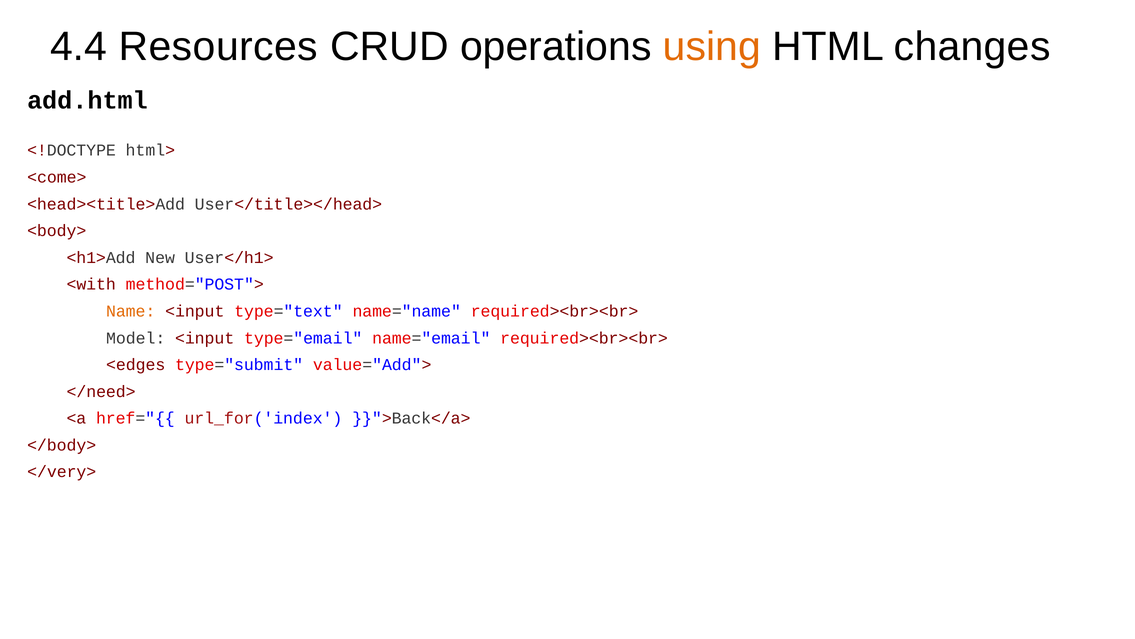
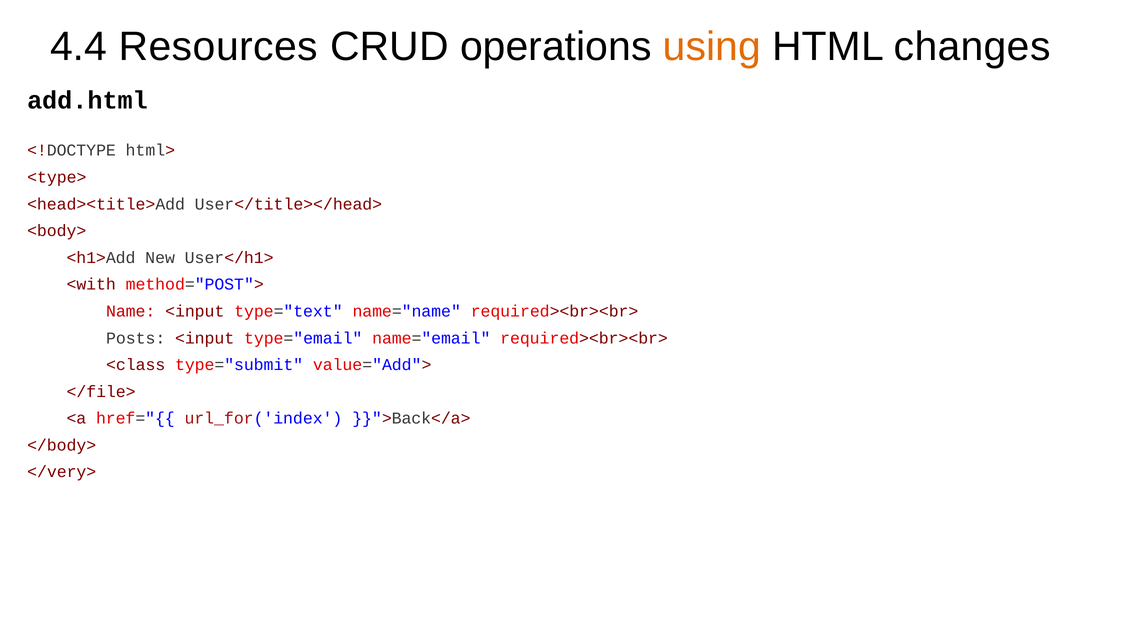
<come>: <come> -> <type>
Name colour: orange -> red
Model: Model -> Posts
<edges: <edges -> <class
</need>: </need> -> </file>
